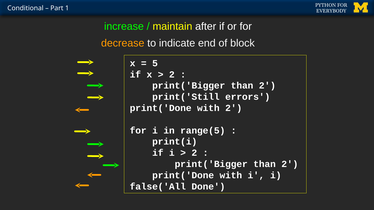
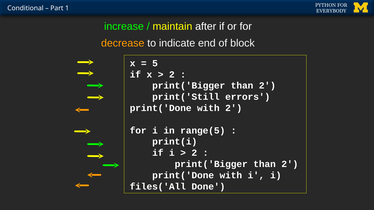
false('All: false('All -> files('All
